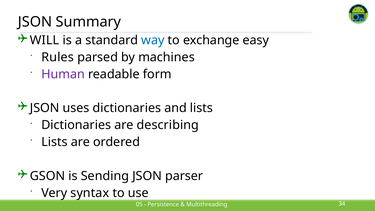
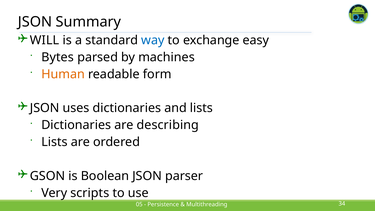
Rules: Rules -> Bytes
Human colour: purple -> orange
Sending: Sending -> Boolean
syntax: syntax -> scripts
